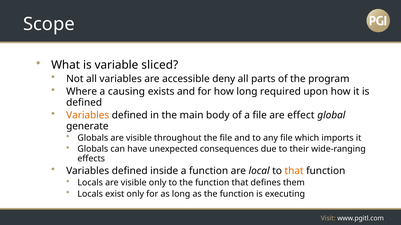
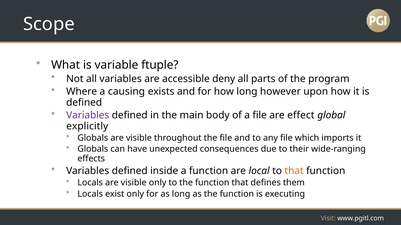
sliced: sliced -> ftuple
required: required -> however
Variables at (88, 116) colour: orange -> purple
generate: generate -> explicitly
